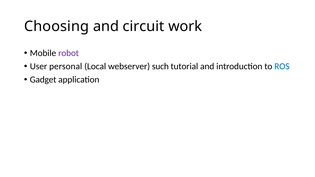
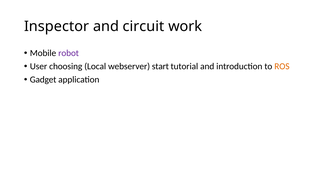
Choosing: Choosing -> Inspector
personal: personal -> choosing
such: such -> start
ROS colour: blue -> orange
